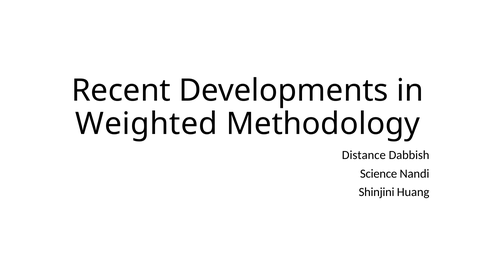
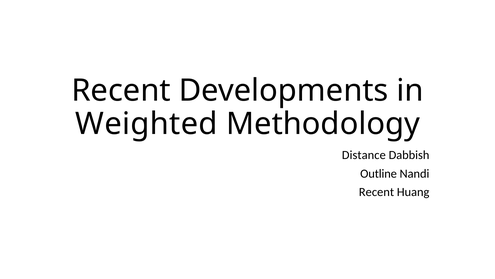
Science: Science -> Outline
Shinjini at (377, 192): Shinjini -> Recent
